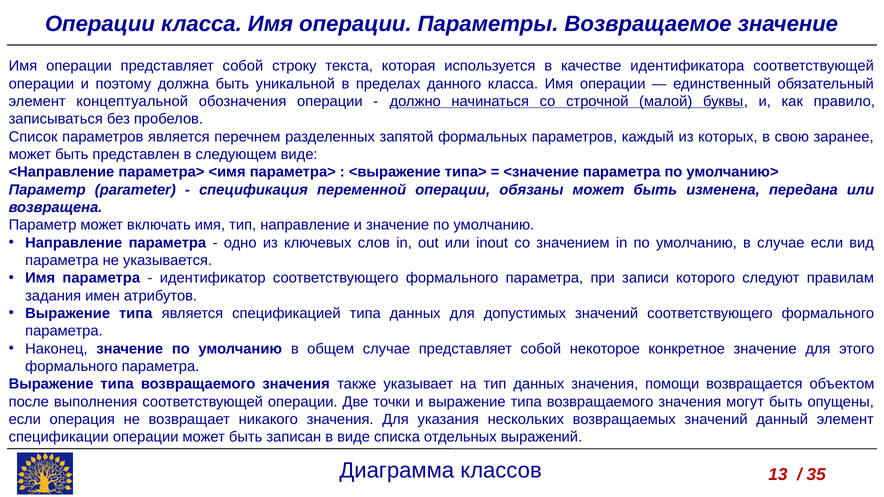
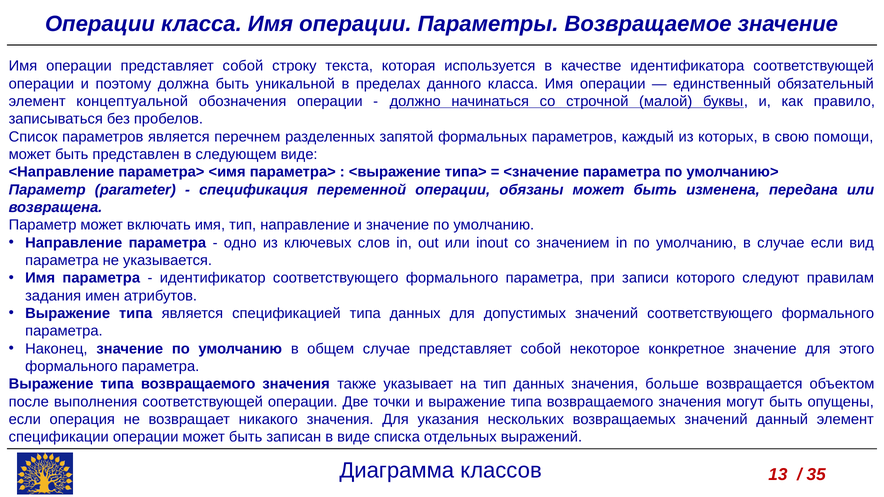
заранее: заранее -> помощи
помощи: помощи -> больше
